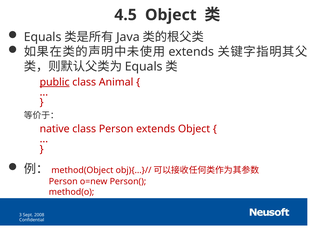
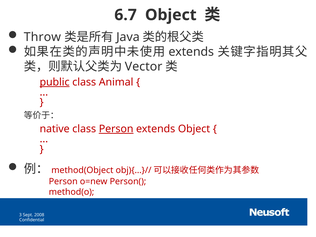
4.5: 4.5 -> 6.7
Equals at (43, 37): Equals -> Throw
Equals at (144, 67): Equals -> Vector
Person at (116, 129) underline: none -> present
